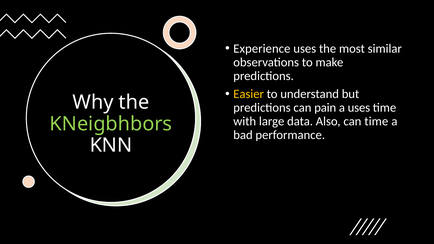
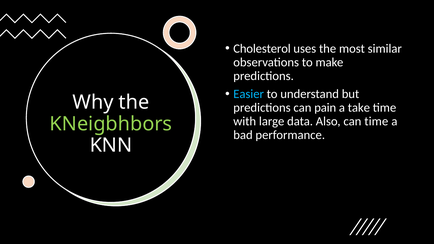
Experience: Experience -> Cholesterol
Easier colour: yellow -> light blue
a uses: uses -> take
